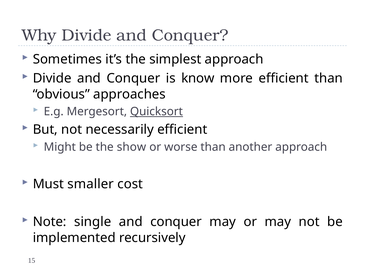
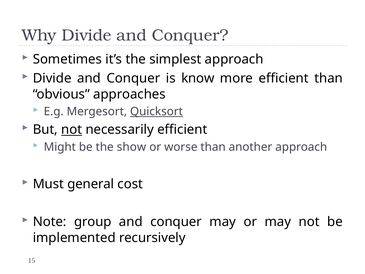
not at (72, 130) underline: none -> present
smaller: smaller -> general
single: single -> group
